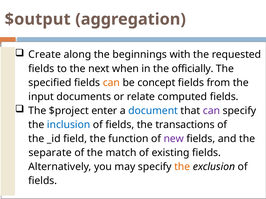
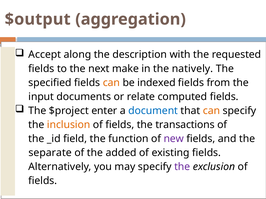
Create: Create -> Accept
beginnings: beginnings -> description
when: when -> make
officially: officially -> natively
concept: concept -> indexed
can at (211, 111) colour: purple -> orange
inclusion colour: blue -> orange
match: match -> added
the at (182, 167) colour: orange -> purple
